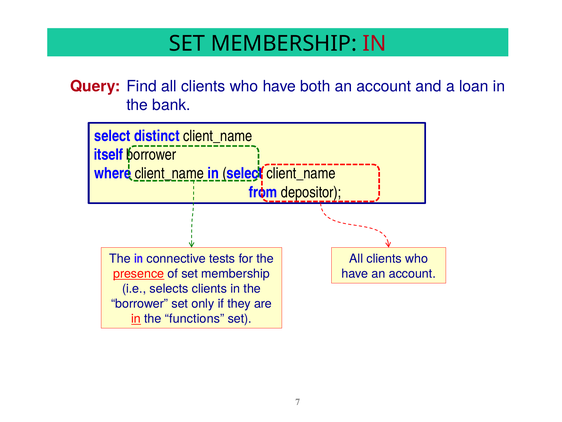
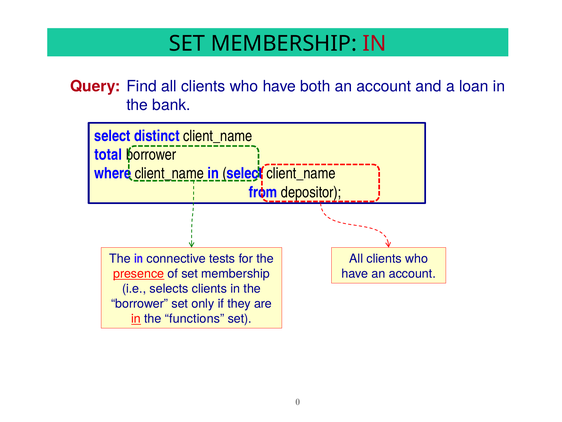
itself: itself -> total
7: 7 -> 0
